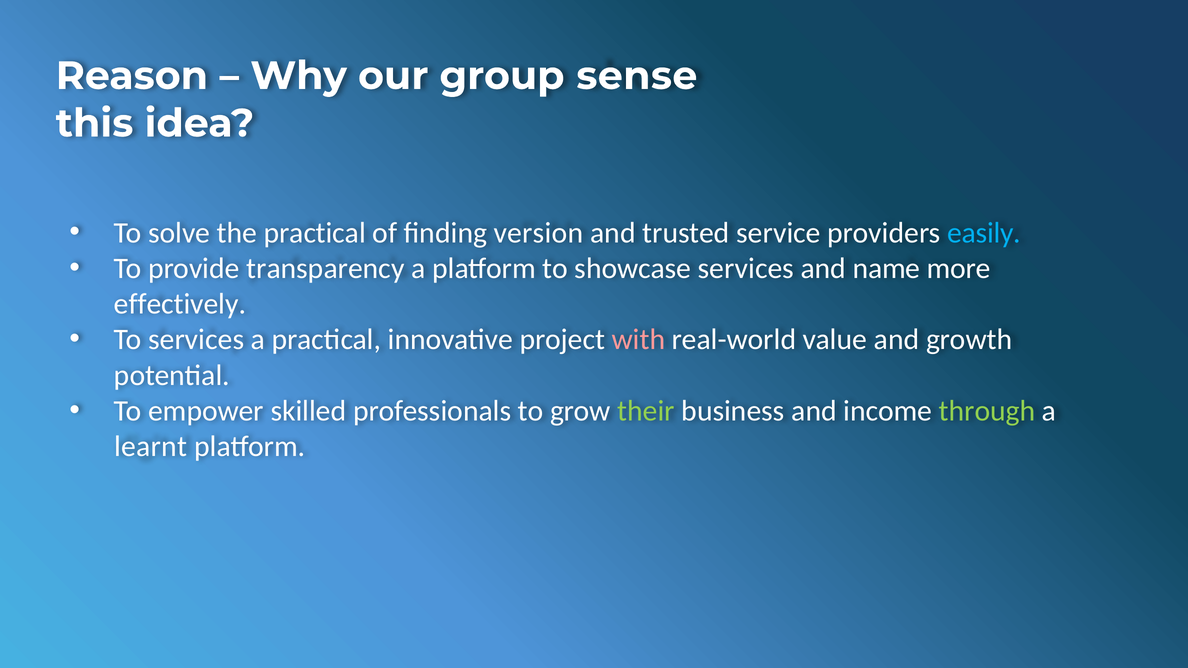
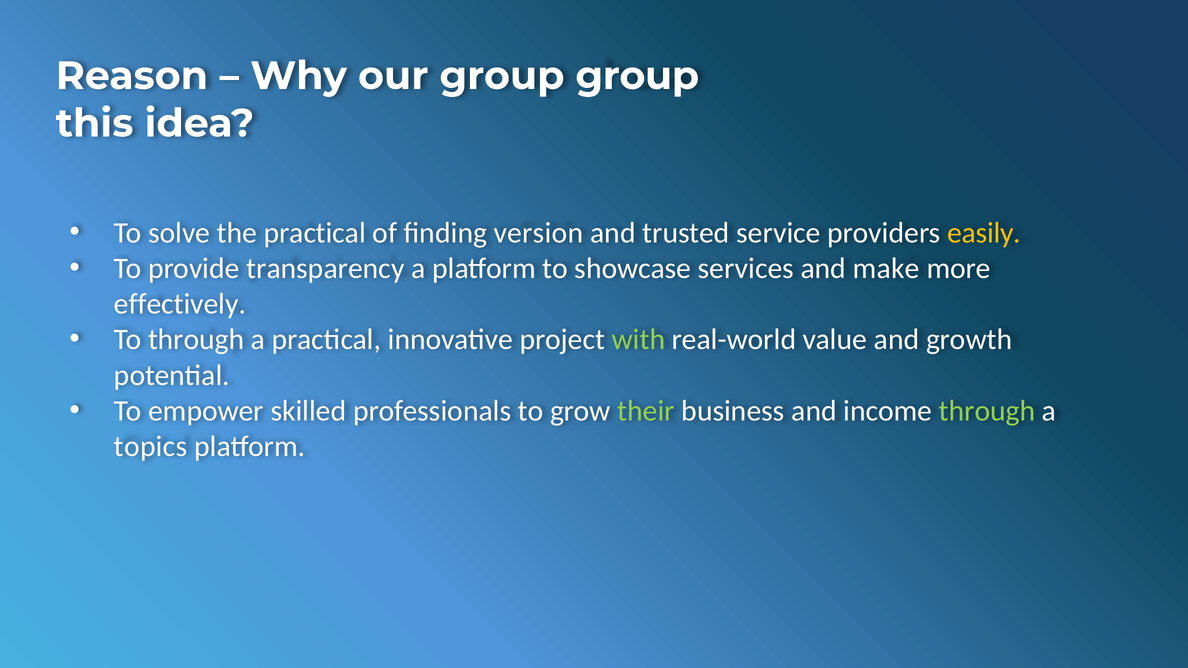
group sense: sense -> group
easily colour: light blue -> yellow
name: name -> make
To services: services -> through
with colour: pink -> light green
learnt: learnt -> topics
